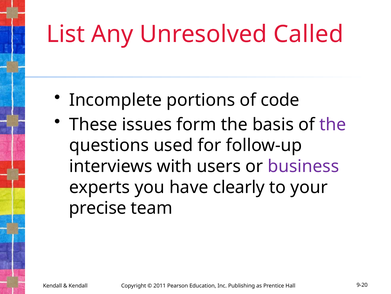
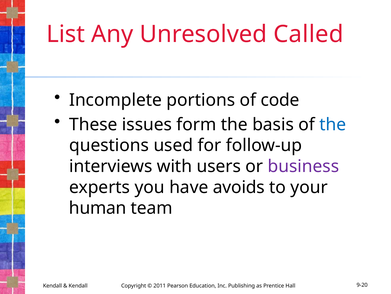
the at (333, 124) colour: purple -> blue
clearly: clearly -> avoids
precise: precise -> human
